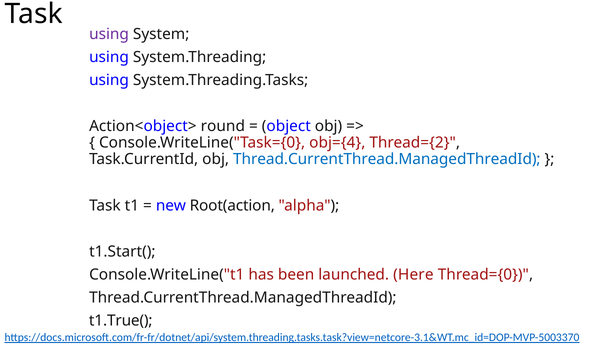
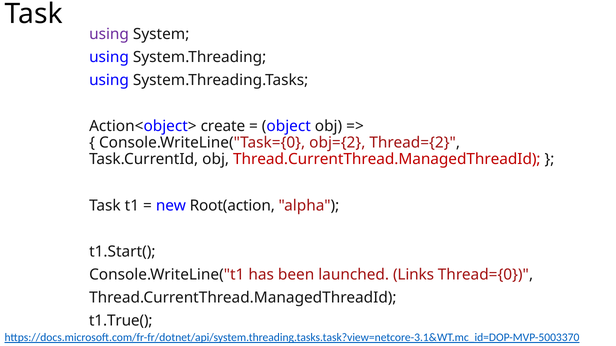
round: round -> create
obj={4: obj={4 -> obj={2
Thread.CurrentThread.ManagedThreadId at (387, 160) colour: blue -> red
Here: Here -> Links
